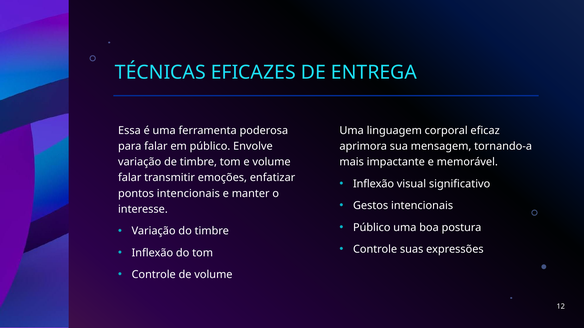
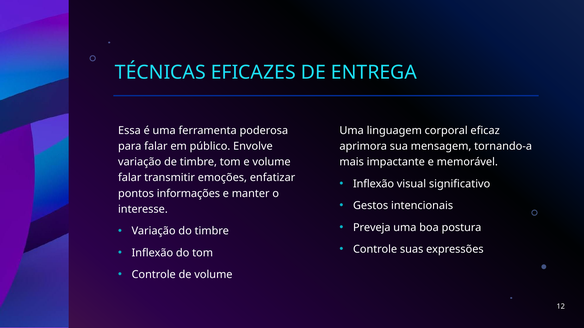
pontos intencionais: intencionais -> informações
Público at (372, 228): Público -> Preveja
